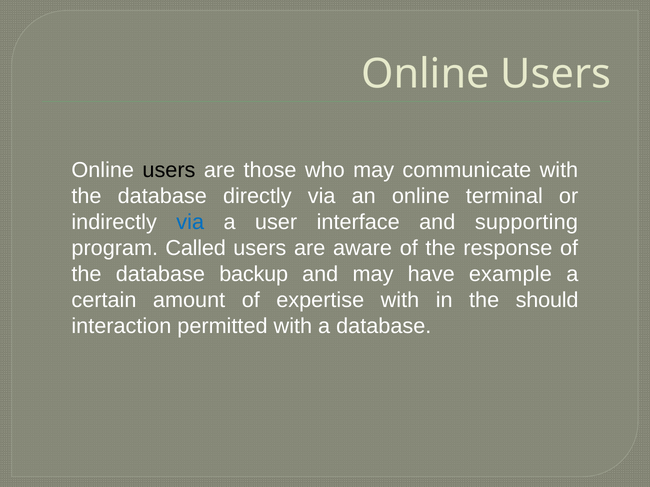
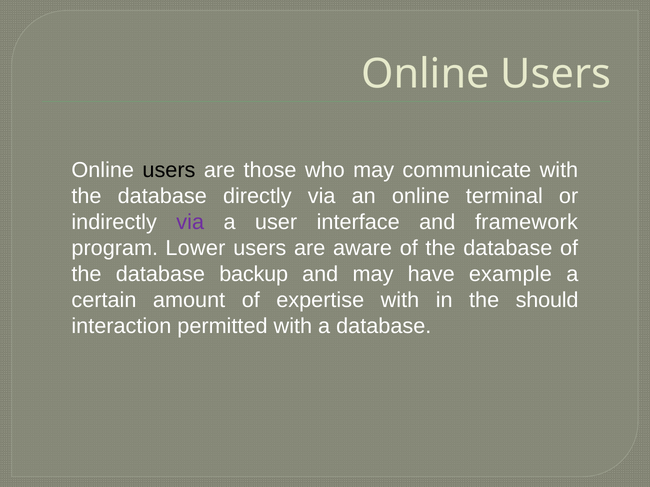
via at (190, 222) colour: blue -> purple
supporting: supporting -> framework
Called: Called -> Lower
aware of the response: response -> database
